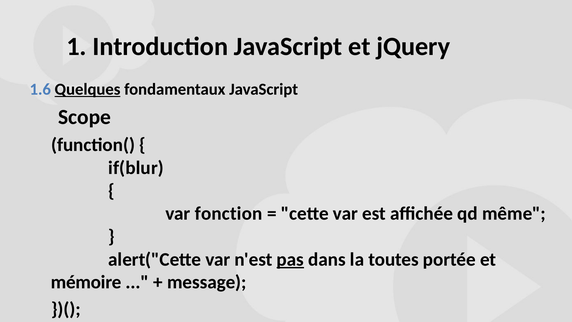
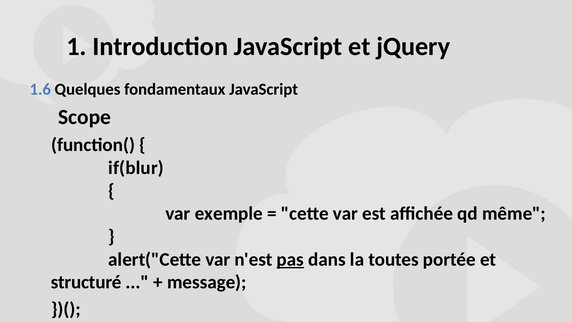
Quelques underline: present -> none
fonction: fonction -> exemple
mémoire: mémoire -> structuré
